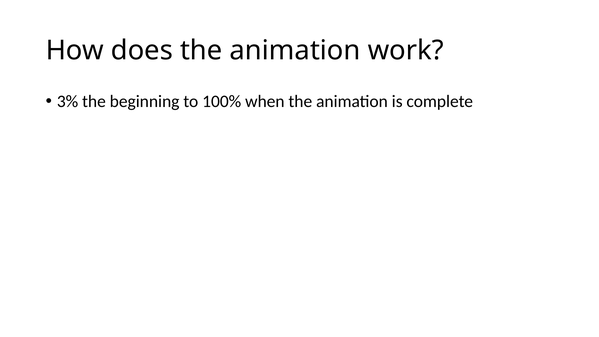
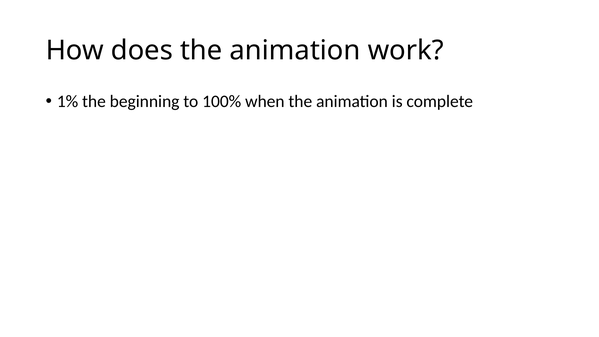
3%: 3% -> 1%
